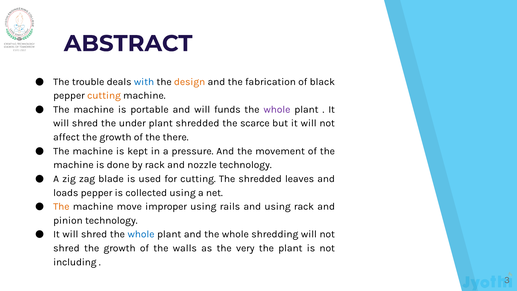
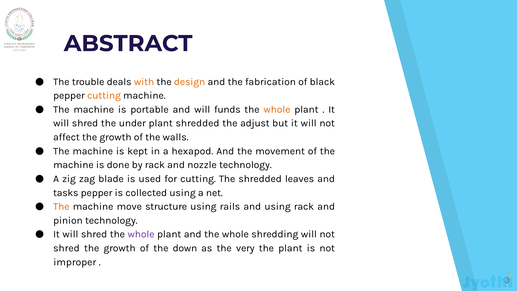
with colour: blue -> orange
whole at (277, 109) colour: purple -> orange
scarce: scarce -> adjust
there: there -> walls
pressure: pressure -> hexapod
loads: loads -> tasks
improper: improper -> structure
whole at (141, 234) colour: blue -> purple
walls: walls -> down
including: including -> improper
